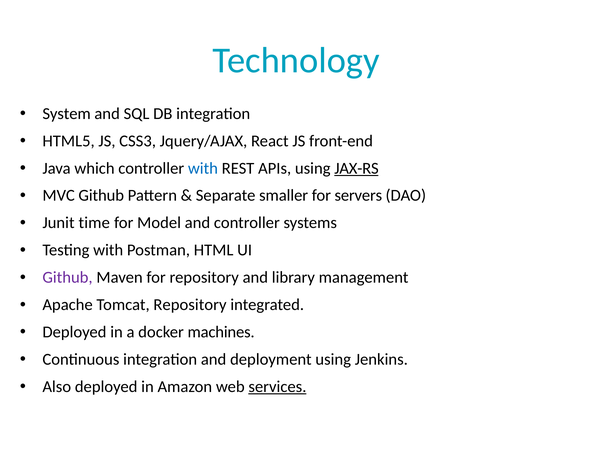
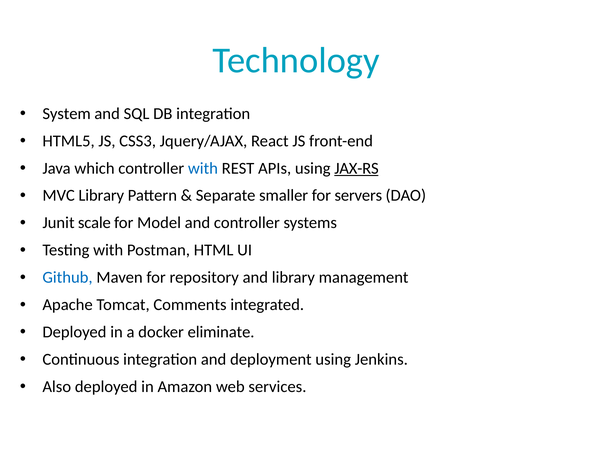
MVC Github: Github -> Library
time: time -> scale
Github at (68, 277) colour: purple -> blue
Tomcat Repository: Repository -> Comments
machines: machines -> eliminate
services underline: present -> none
